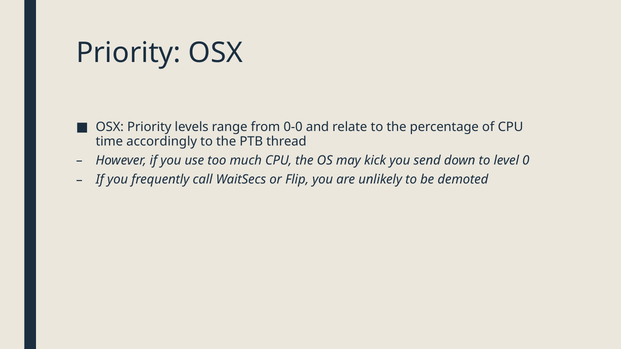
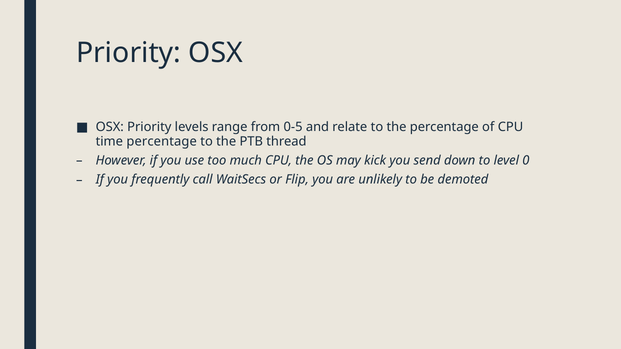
0-0: 0-0 -> 0-5
time accordingly: accordingly -> percentage
